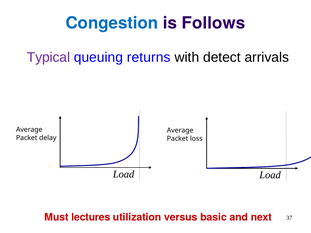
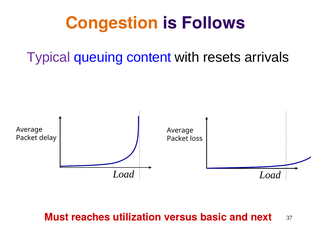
Congestion colour: blue -> orange
returns: returns -> content
detect: detect -> resets
lectures: lectures -> reaches
